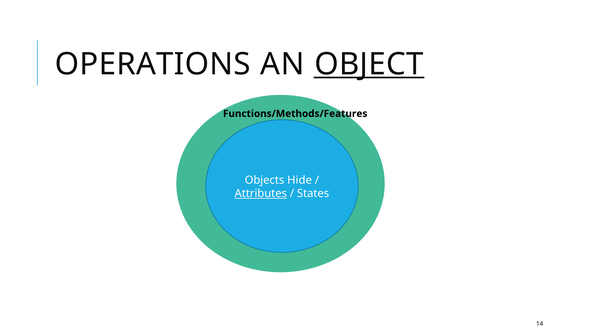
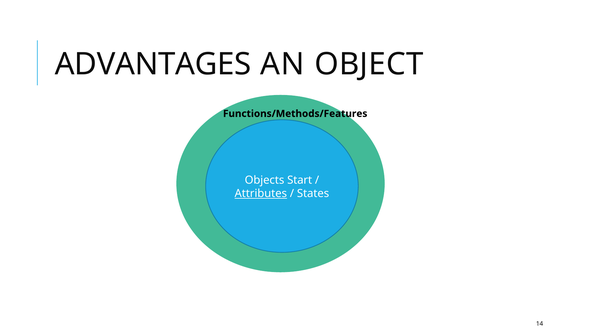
OPERATIONS: OPERATIONS -> ADVANTAGES
OBJECT underline: present -> none
Hide: Hide -> Start
